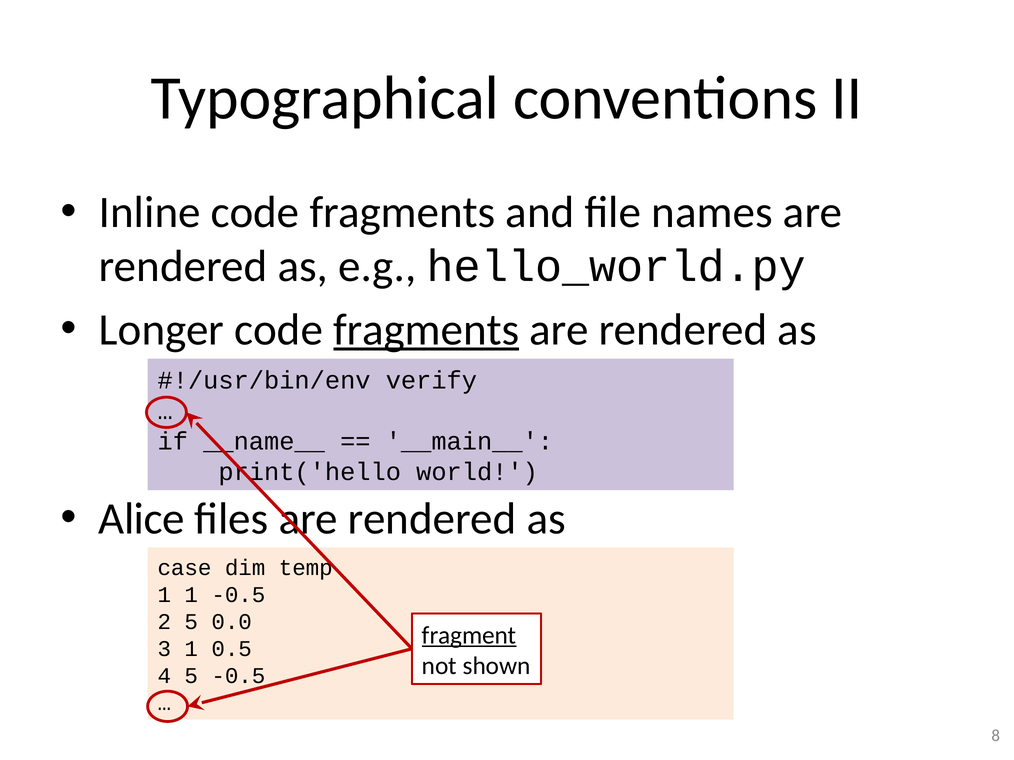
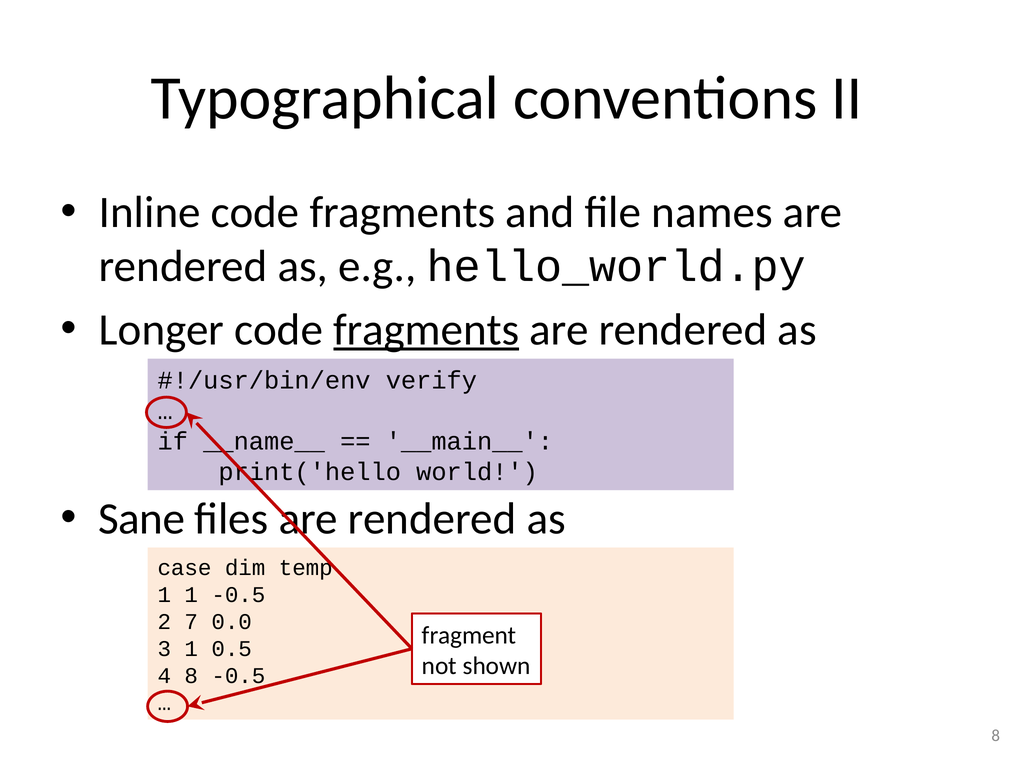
Alice: Alice -> Sane
2 5: 5 -> 7
fragment underline: present -> none
4 5: 5 -> 8
